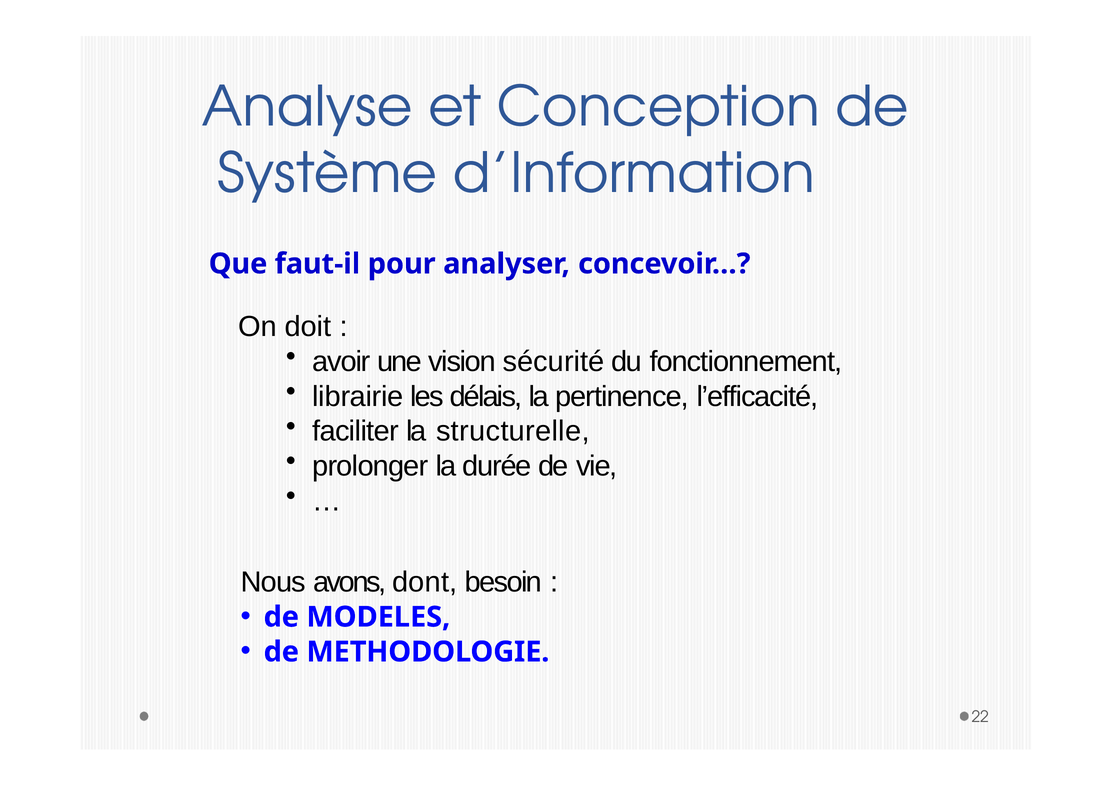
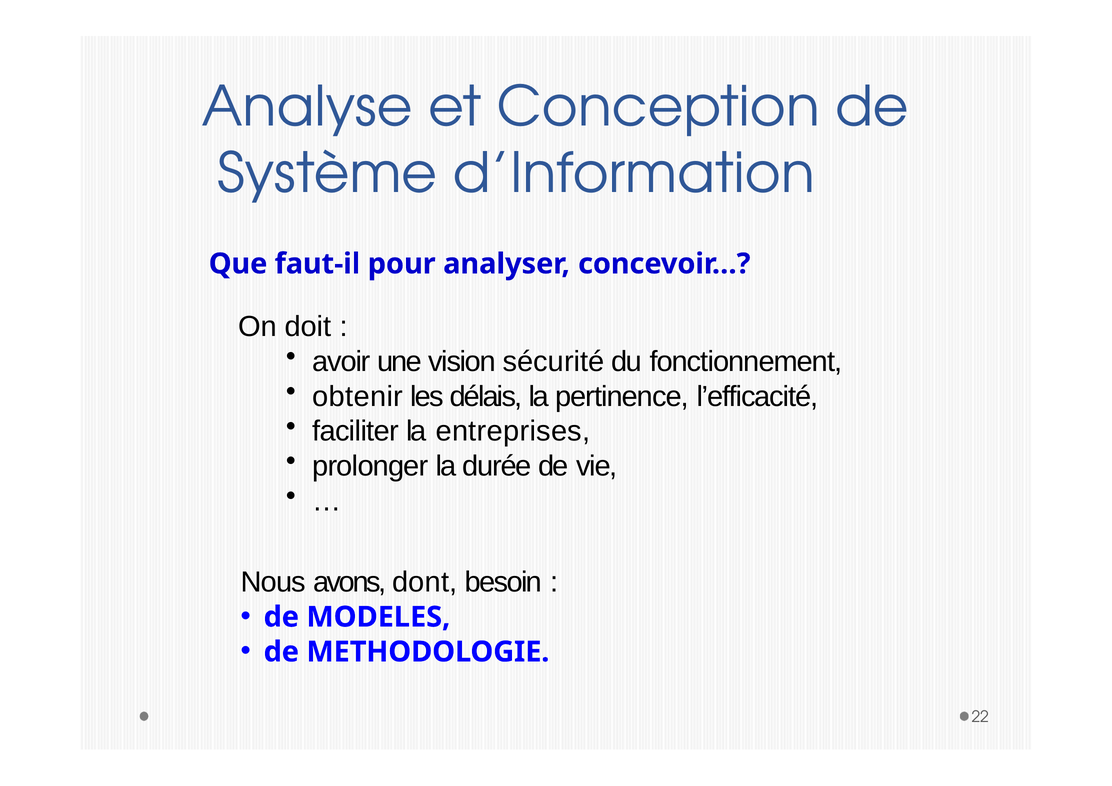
librairie: librairie -> obtenir
structurelle: structurelle -> entreprises
